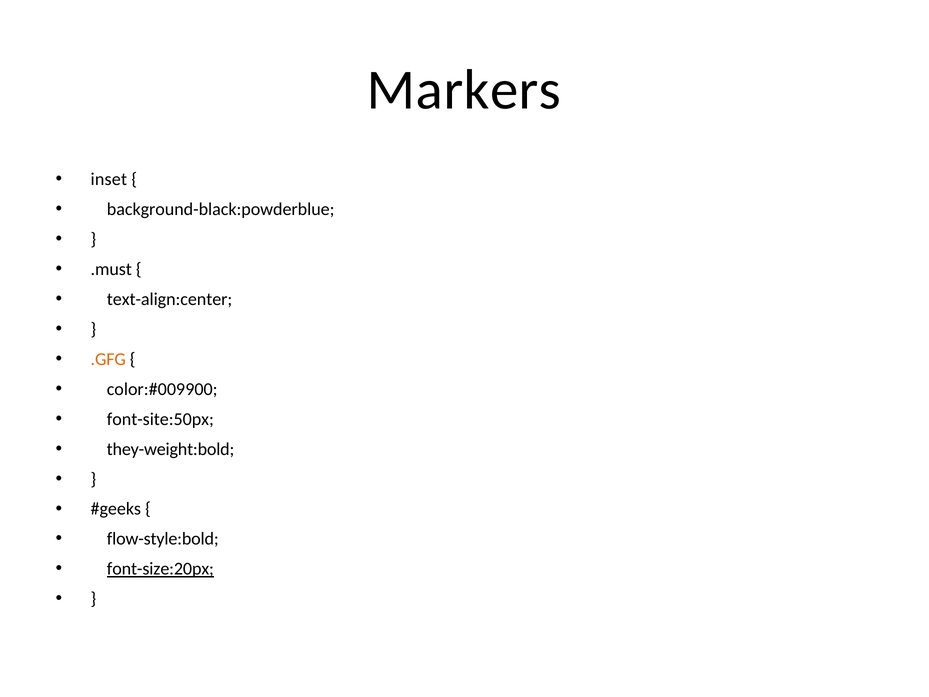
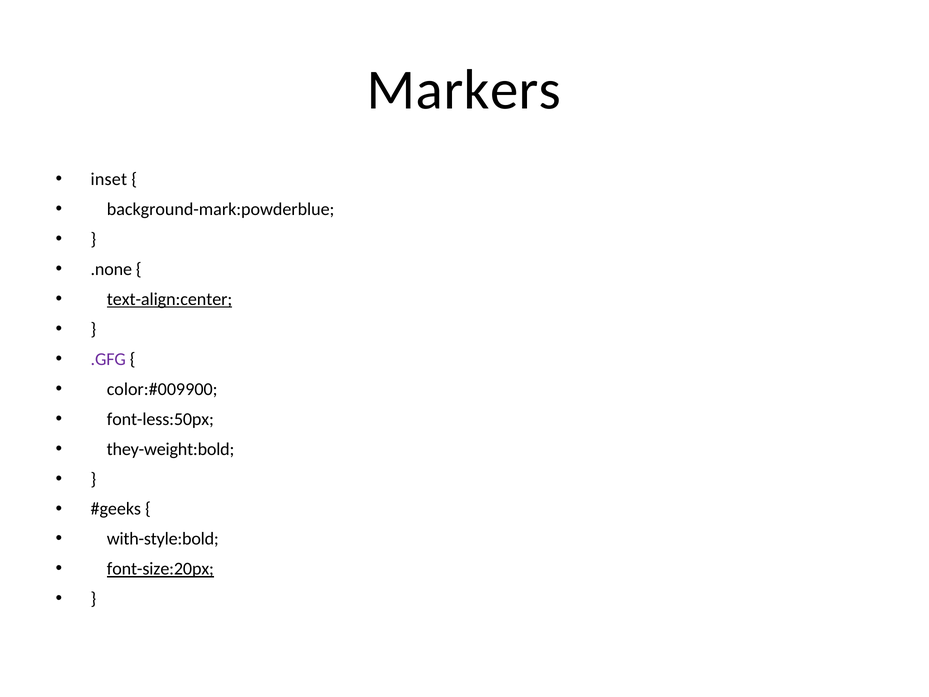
background-black:powderblue: background-black:powderblue -> background-mark:powderblue
.must: .must -> .none
text-align:center underline: none -> present
.GFG colour: orange -> purple
font-site:50px: font-site:50px -> font-less:50px
flow-style:bold: flow-style:bold -> with-style:bold
